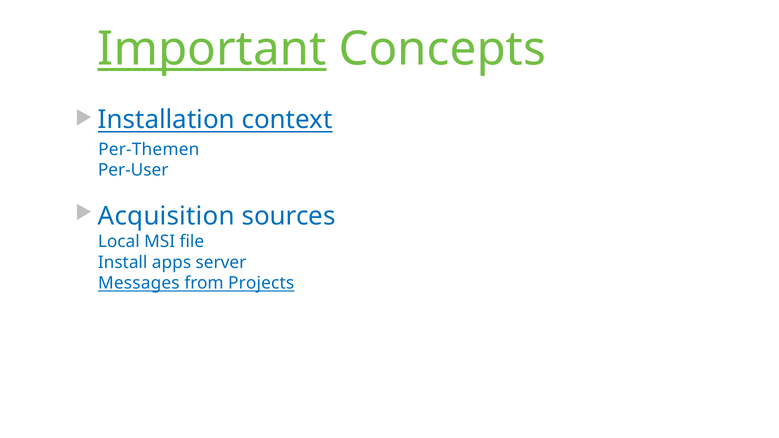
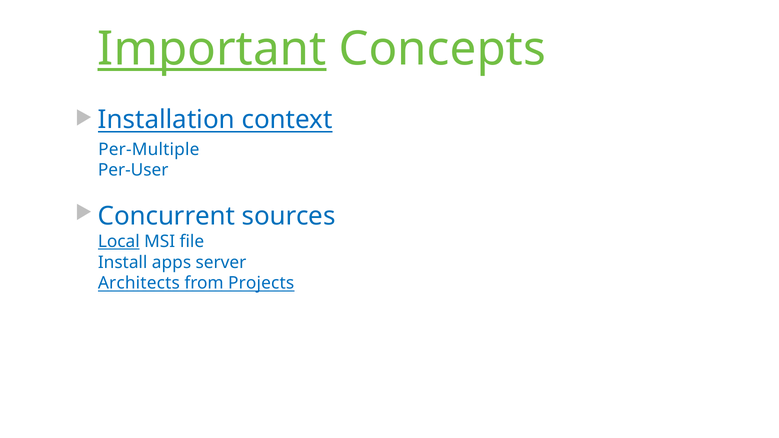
Per-Themen: Per-Themen -> Per-Multiple
Acquisition: Acquisition -> Concurrent
Local underline: none -> present
Messages: Messages -> Architects
